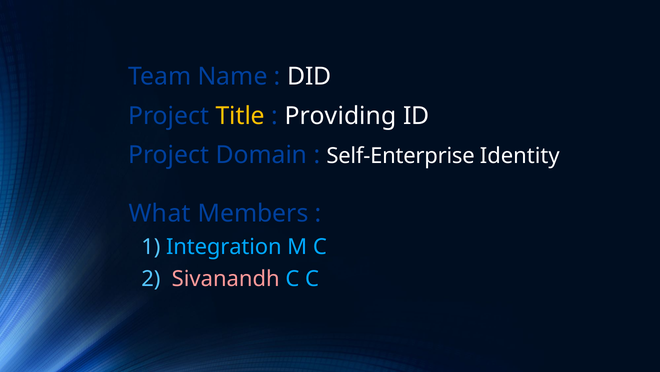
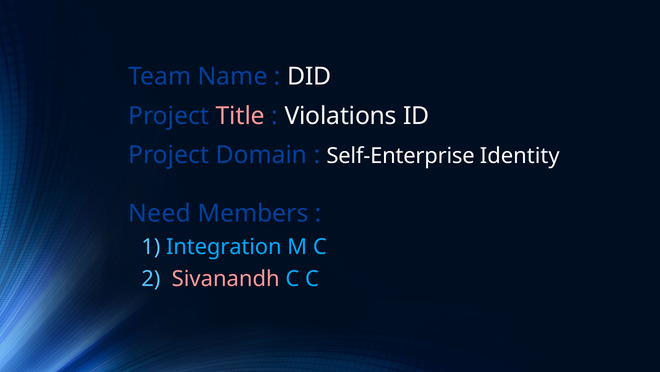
Title colour: yellow -> pink
Providing: Providing -> Violations
What: What -> Need
